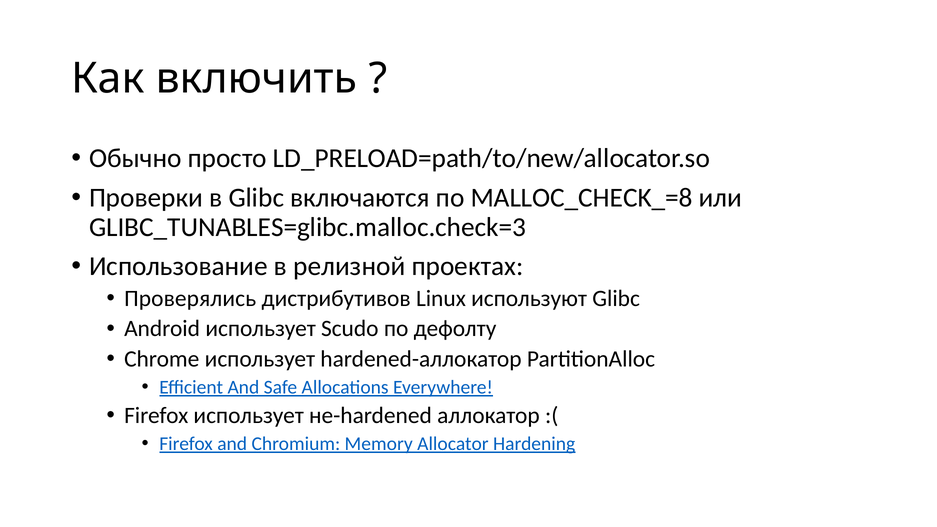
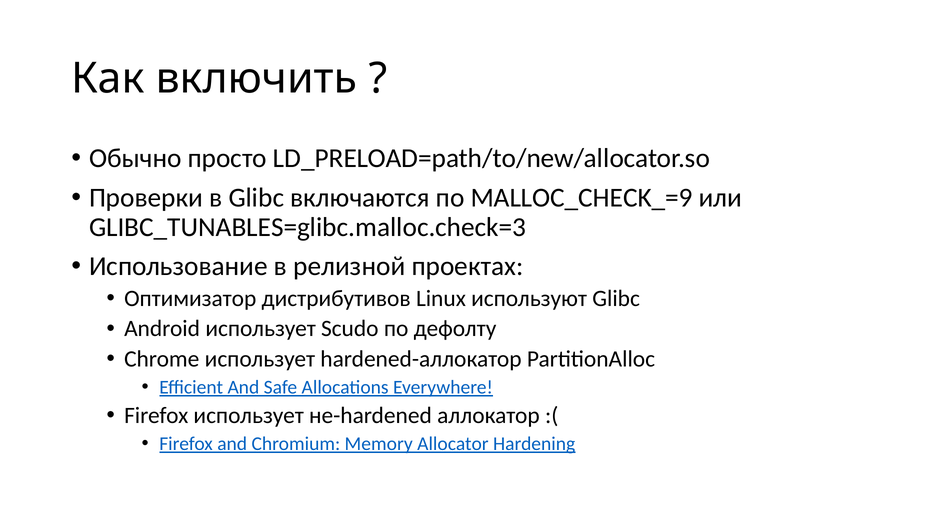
MALLOC_CHECK_=8: MALLOC_CHECK_=8 -> MALLOC_CHECK_=9
Проверялись: Проверялись -> Оптимизатор
